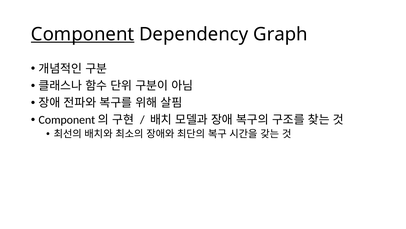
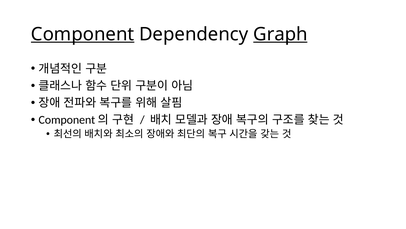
Graph underline: none -> present
